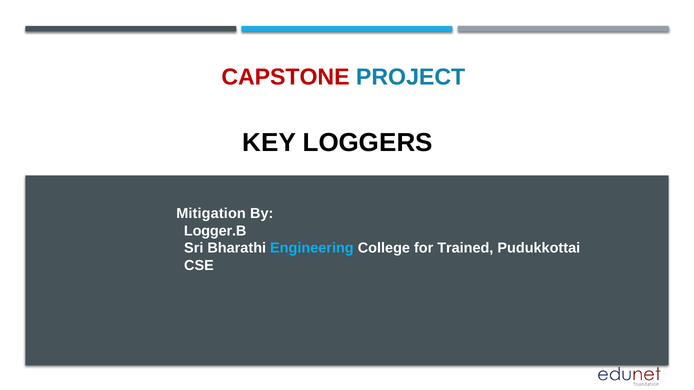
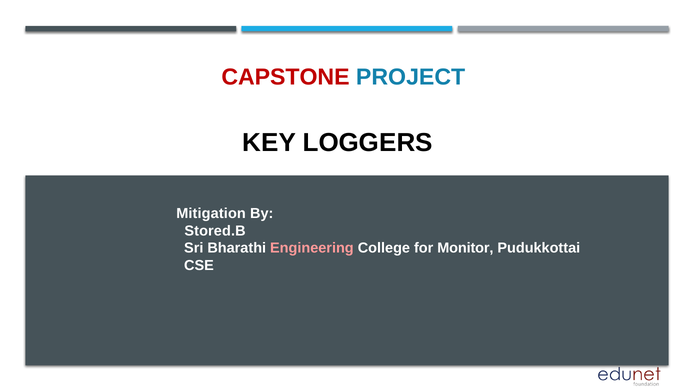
Logger.B: Logger.B -> Stored.B
Engineering colour: light blue -> pink
Trained: Trained -> Monitor
